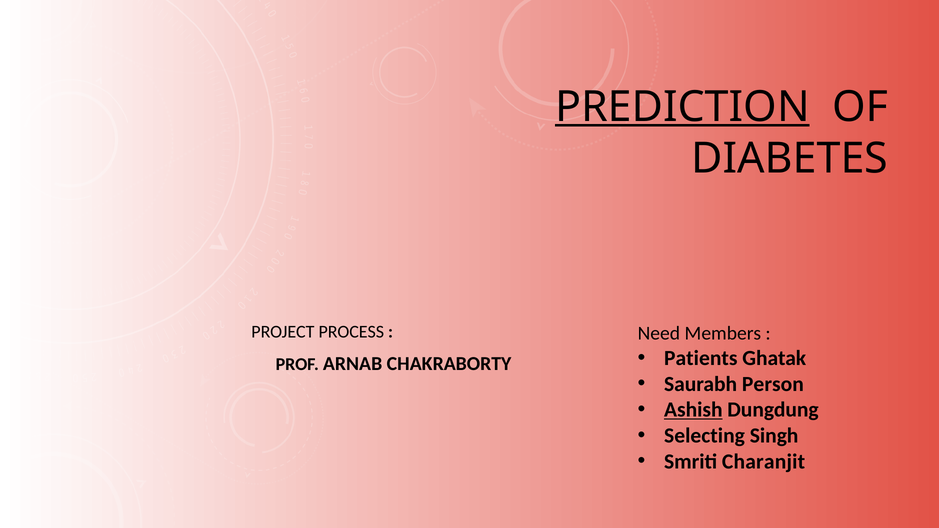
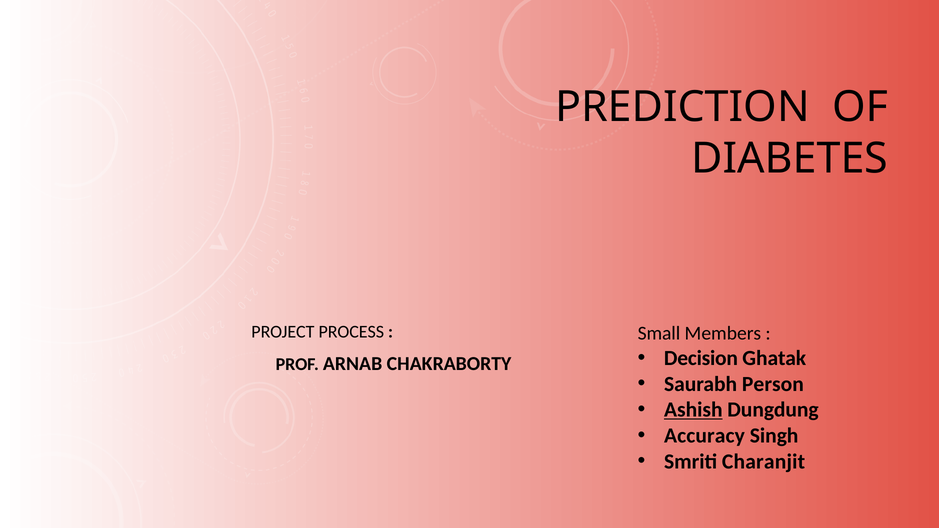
PREDICTION underline: present -> none
Need: Need -> Small
Patients: Patients -> Decision
Selecting: Selecting -> Accuracy
